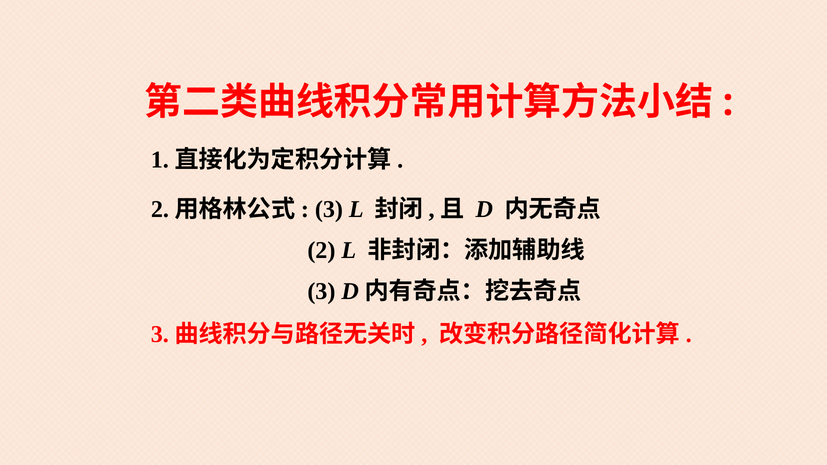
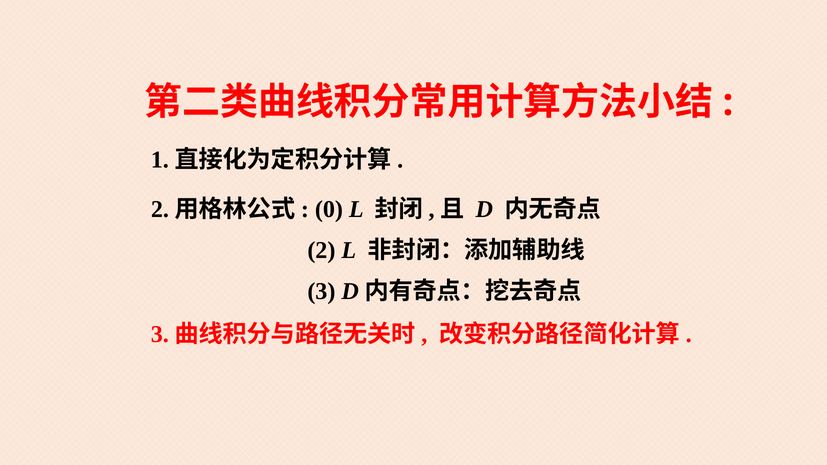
3 at (329, 209): 3 -> 0
